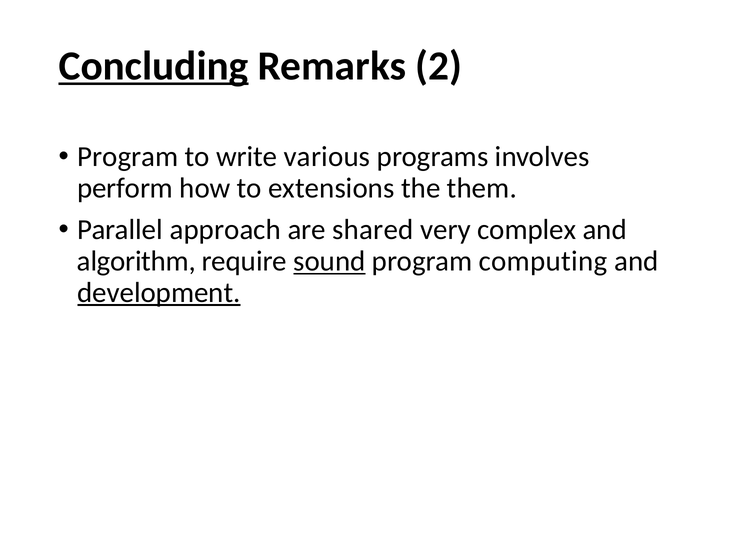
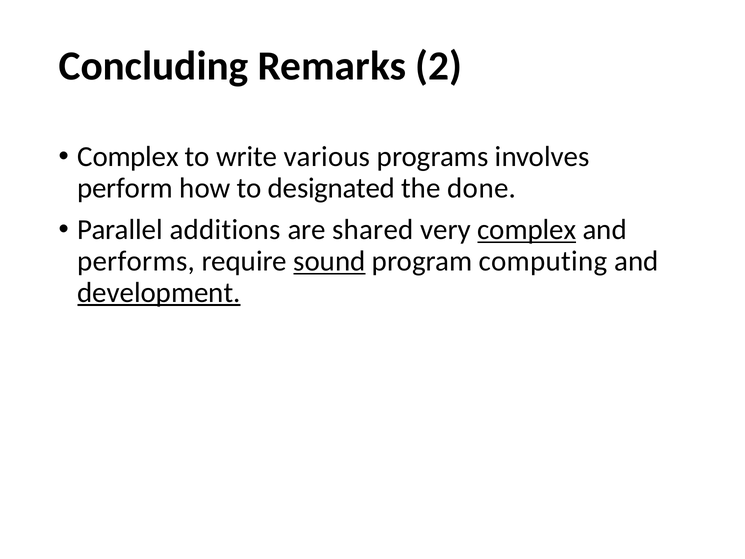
Concluding underline: present -> none
Program at (128, 157): Program -> Complex
extensions: extensions -> designated
them: them -> done
approach: approach -> additions
complex at (527, 230) underline: none -> present
algorithm: algorithm -> performs
